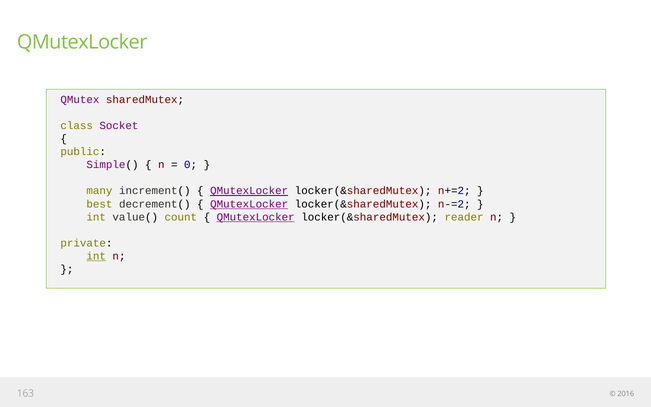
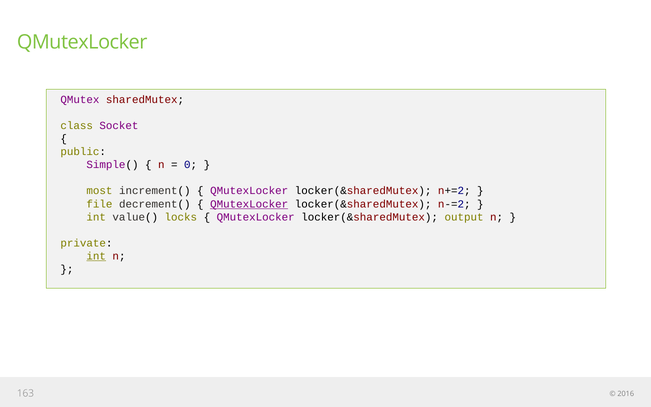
many: many -> most
QMutexLocker at (249, 191) underline: present -> none
best: best -> file
count: count -> locks
QMutexLocker at (256, 217) underline: present -> none
reader: reader -> output
